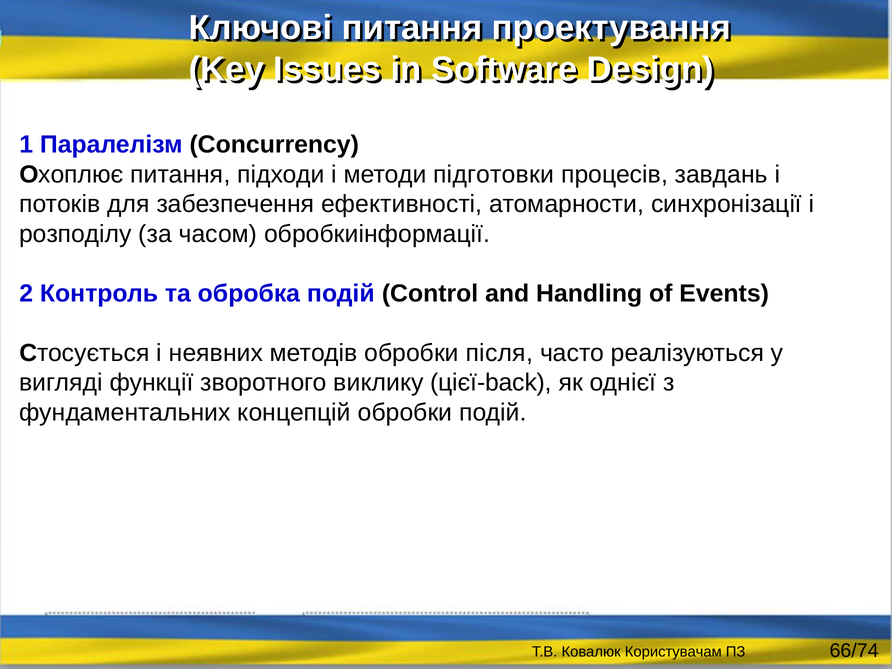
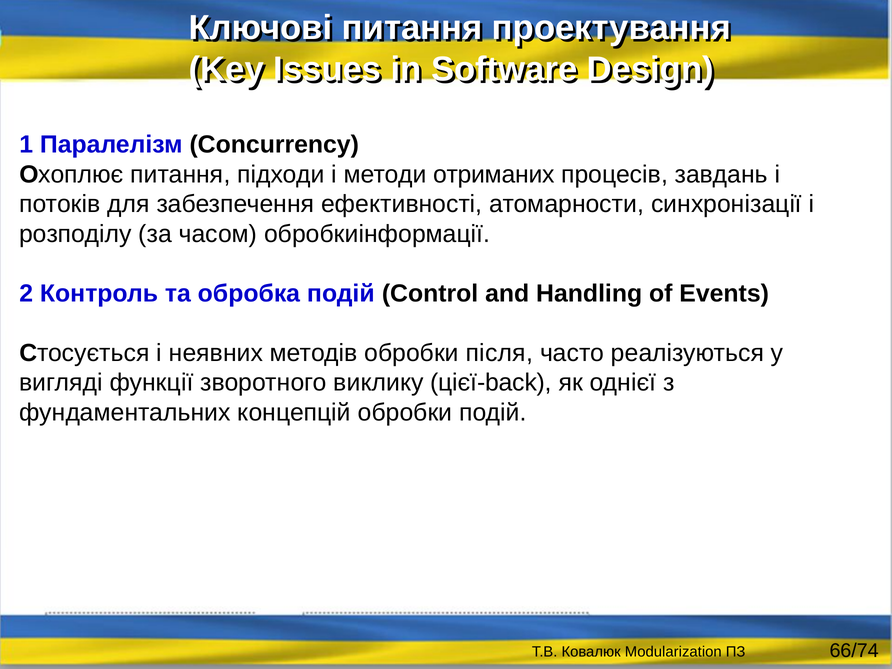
підготовки: підготовки -> отриманих
Користувачам: Користувачам -> Modularization
